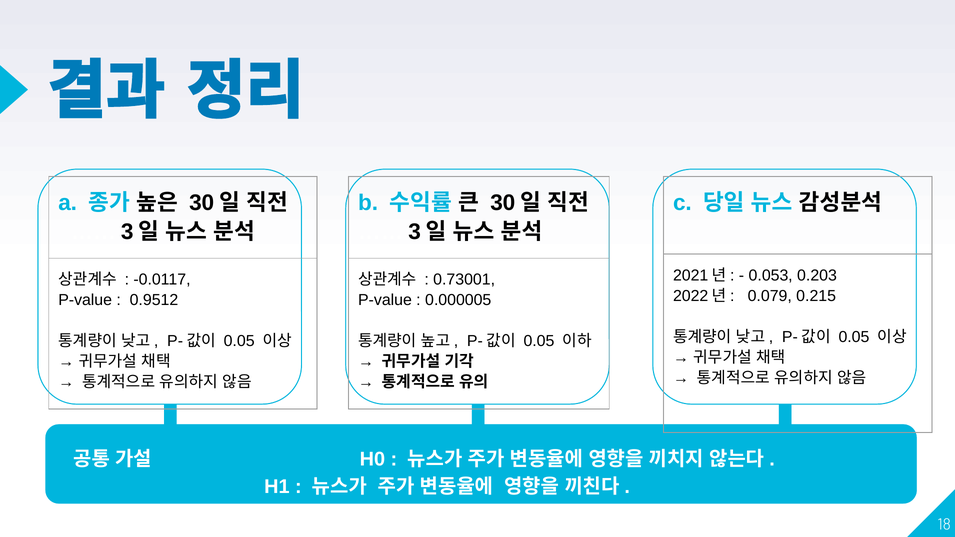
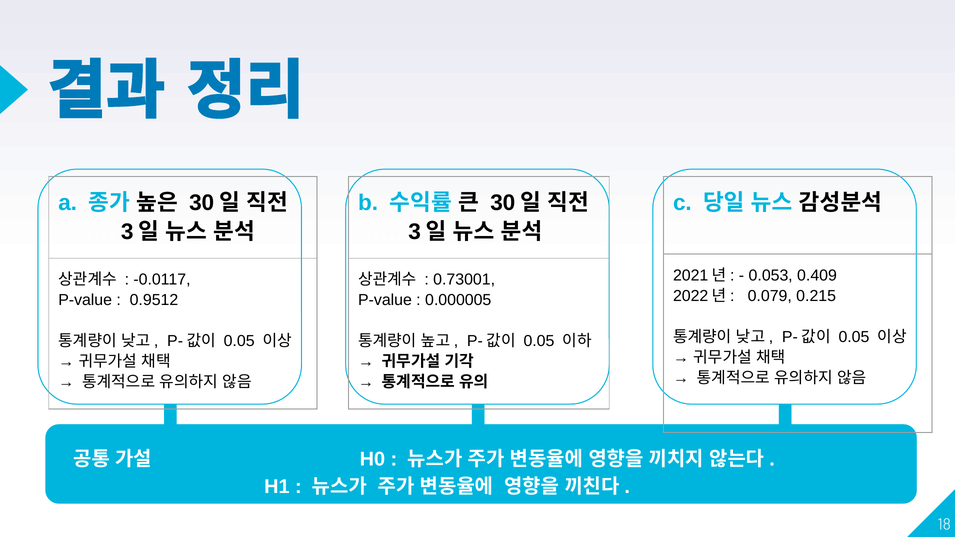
0.203: 0.203 -> 0.409
